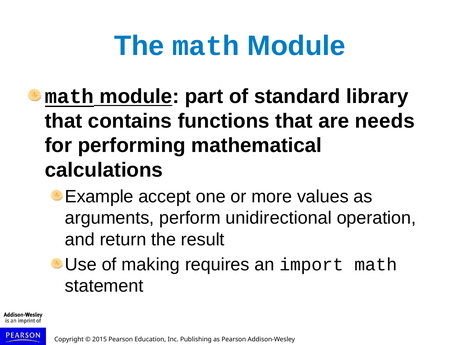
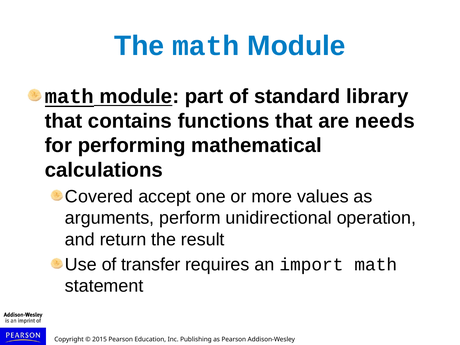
Example: Example -> Covered
making: making -> transfer
